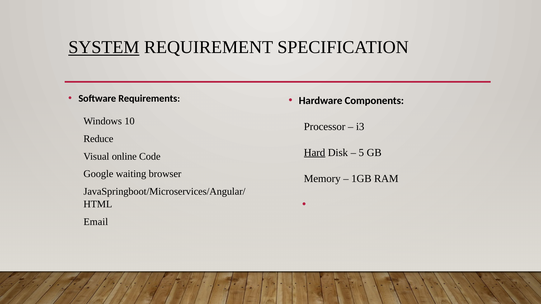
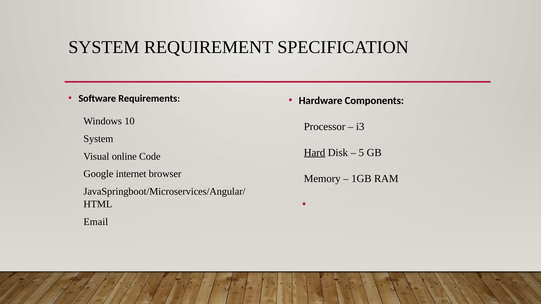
SYSTEM at (104, 47) underline: present -> none
Reduce at (98, 139): Reduce -> System
waiting: waiting -> internet
